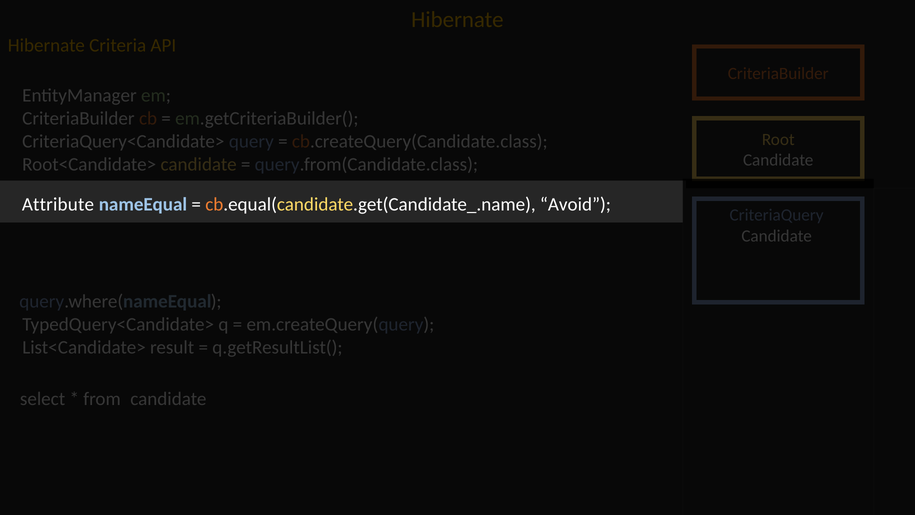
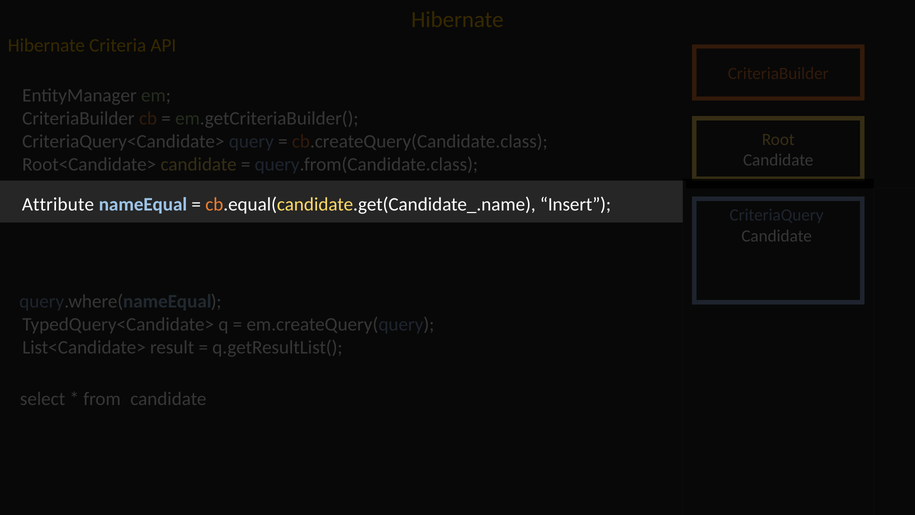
Avoid: Avoid -> Insert
